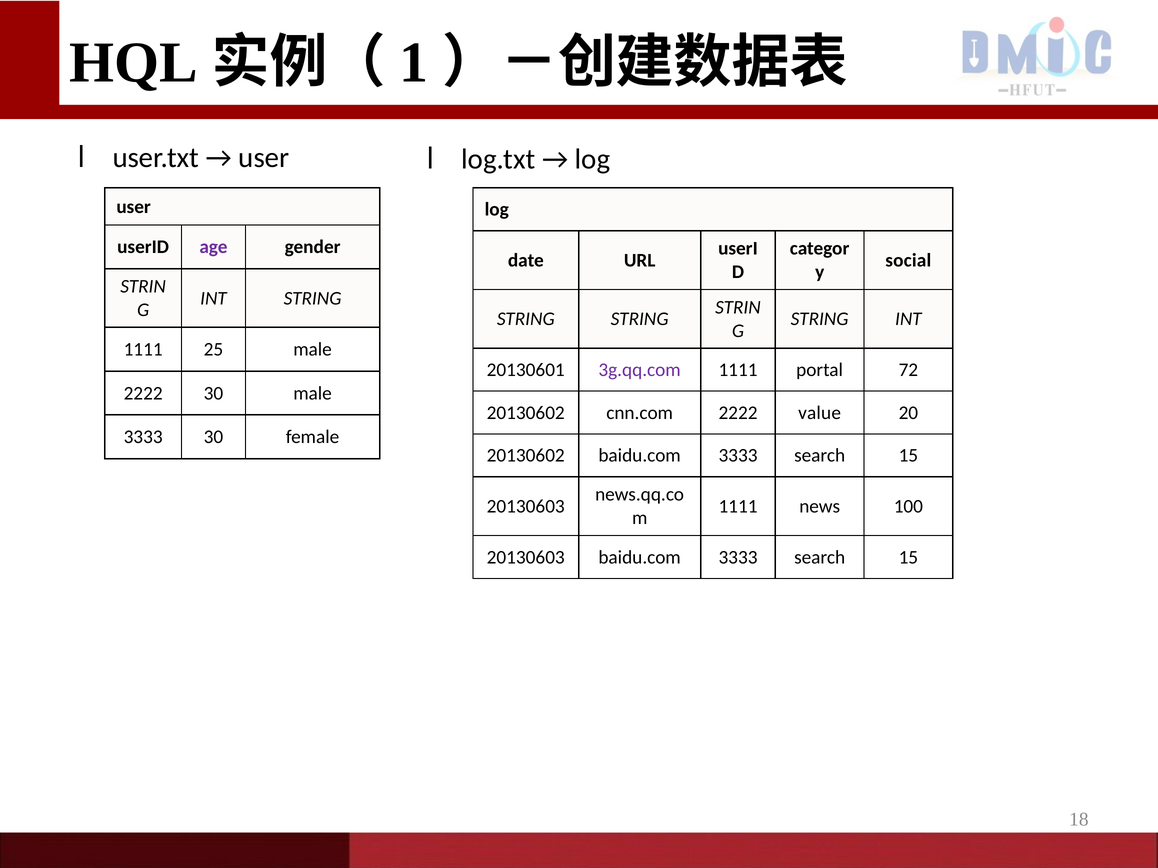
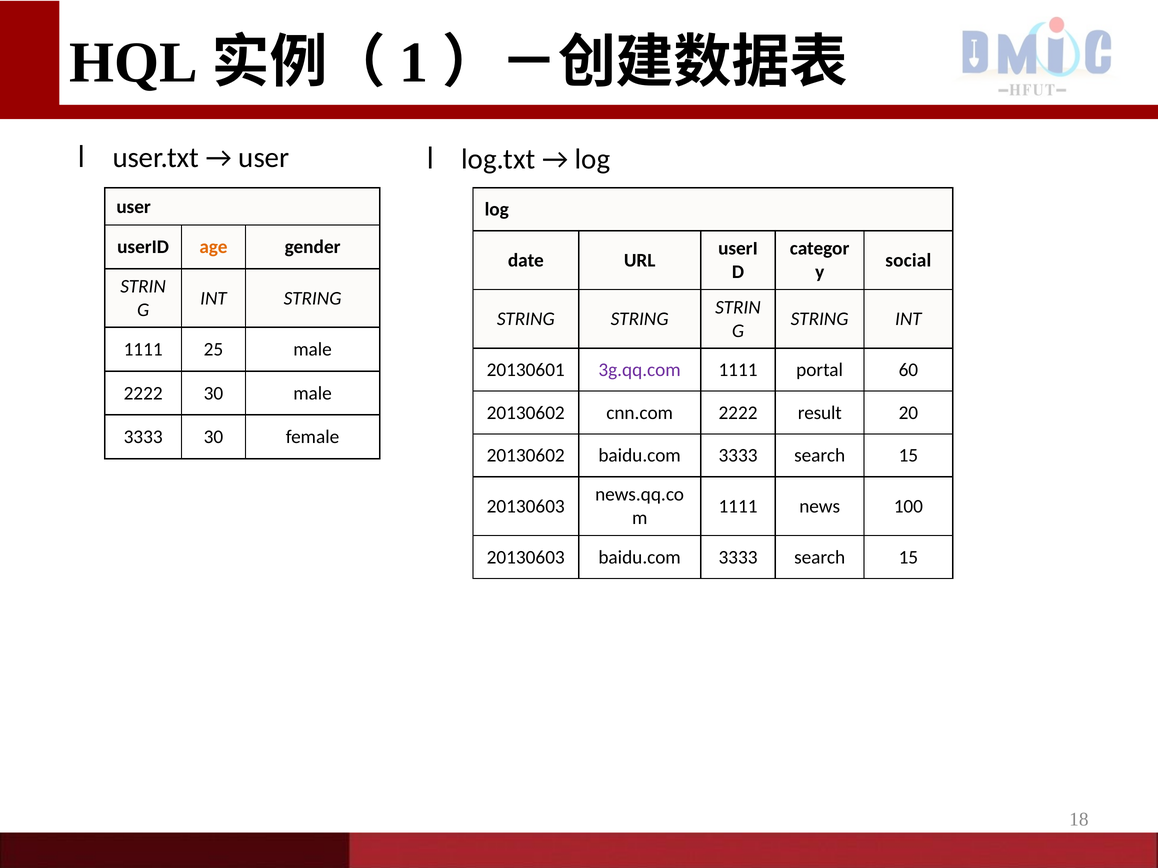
age colour: purple -> orange
72: 72 -> 60
value: value -> result
